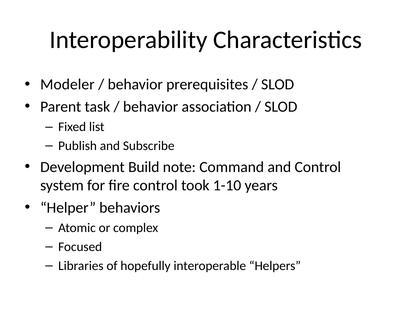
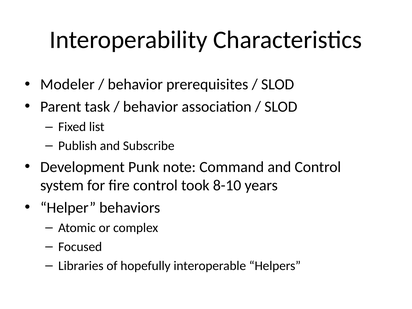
Build: Build -> Punk
1-10: 1-10 -> 8-10
